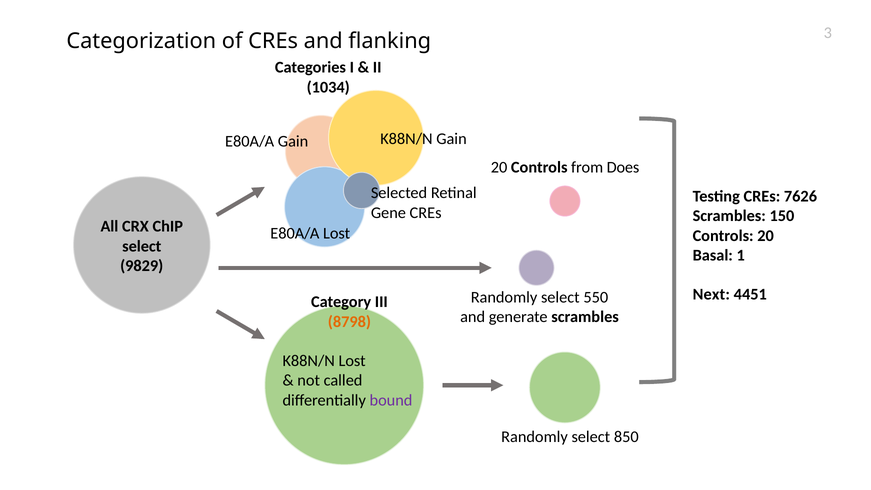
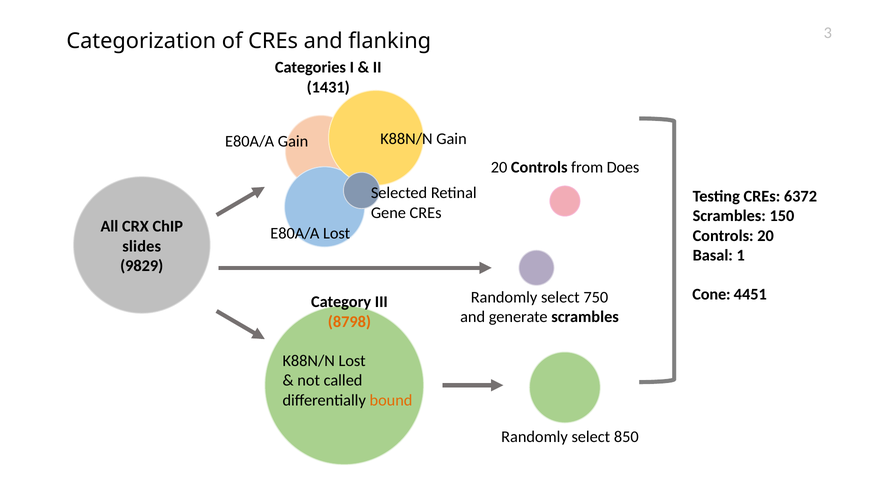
1034: 1034 -> 1431
7626: 7626 -> 6372
select at (142, 246): select -> slides
Next: Next -> Cone
550: 550 -> 750
bound colour: purple -> orange
